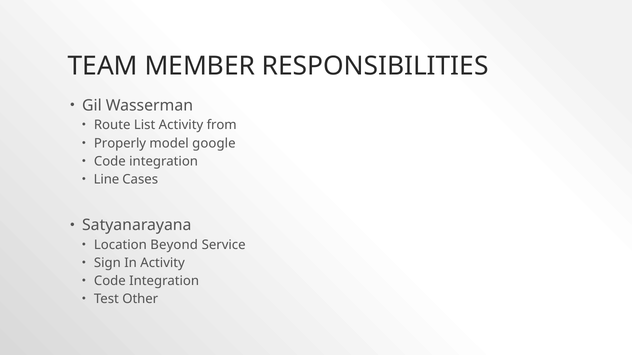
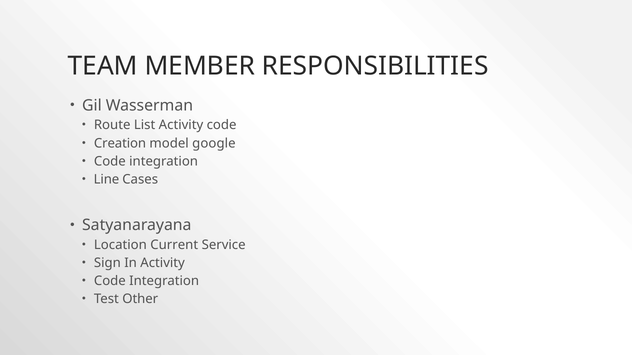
Activity from: from -> code
Properly: Properly -> Creation
Beyond: Beyond -> Current
